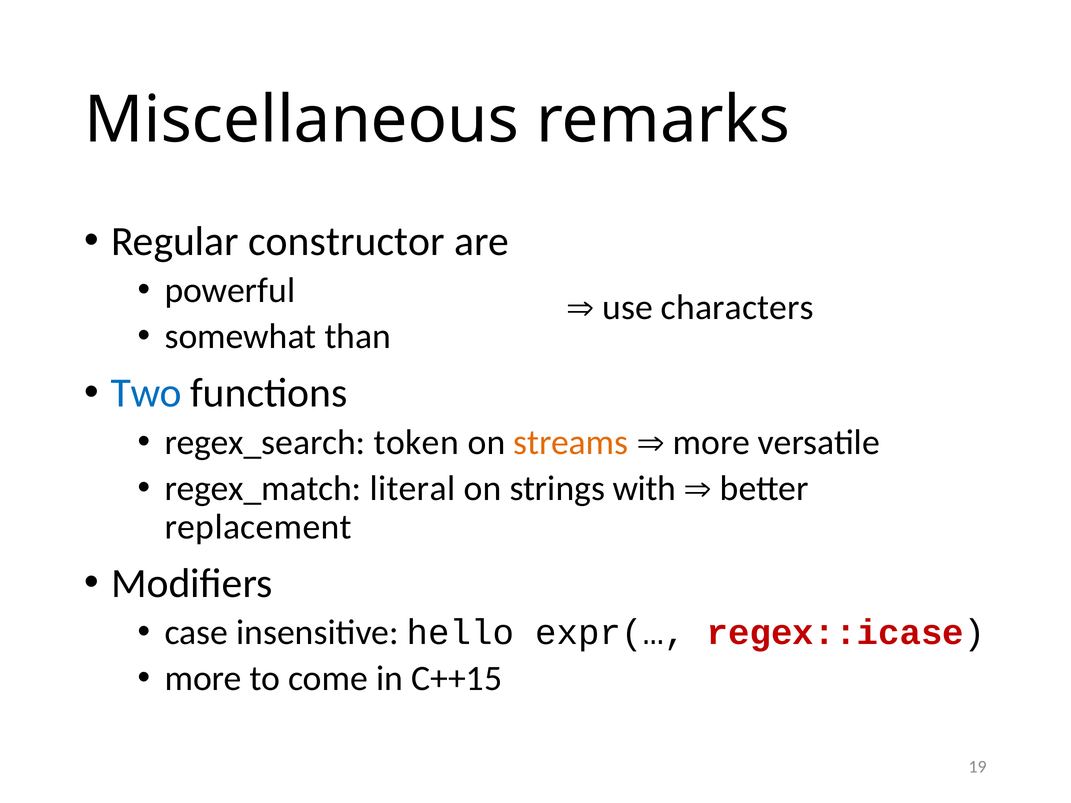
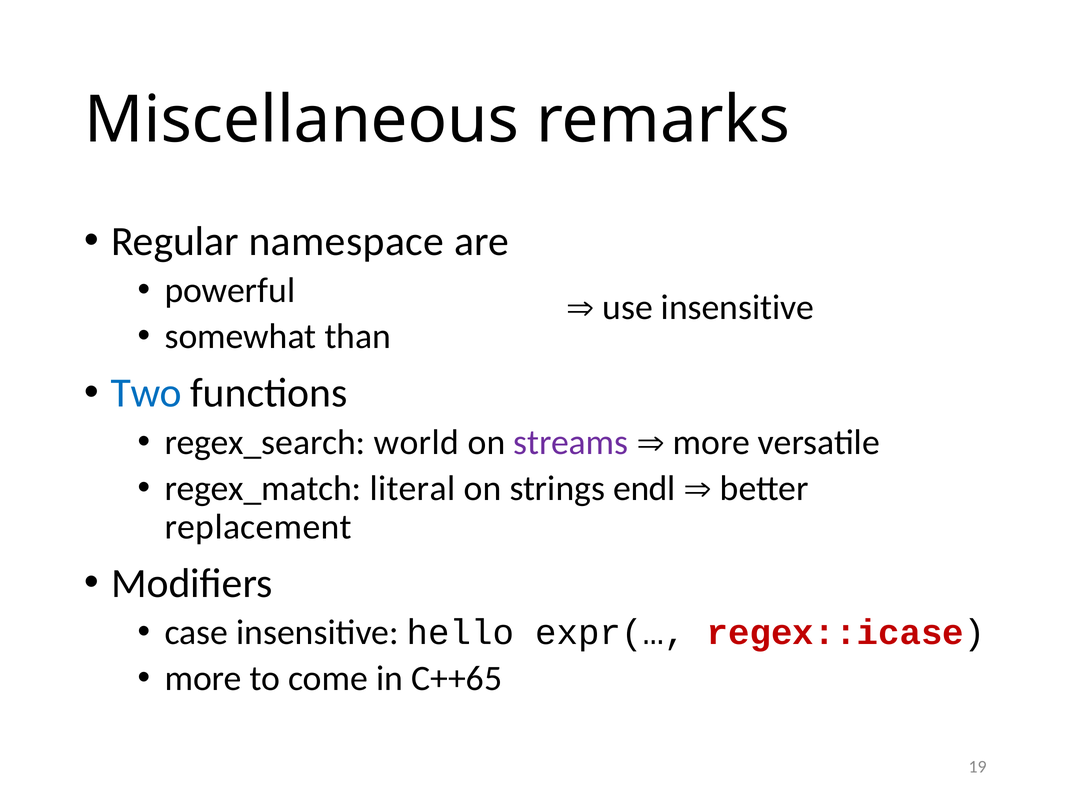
constructor: constructor -> namespace
use characters: characters -> insensitive
token: token -> world
streams colour: orange -> purple
with: with -> endl
C++15: C++15 -> C++65
